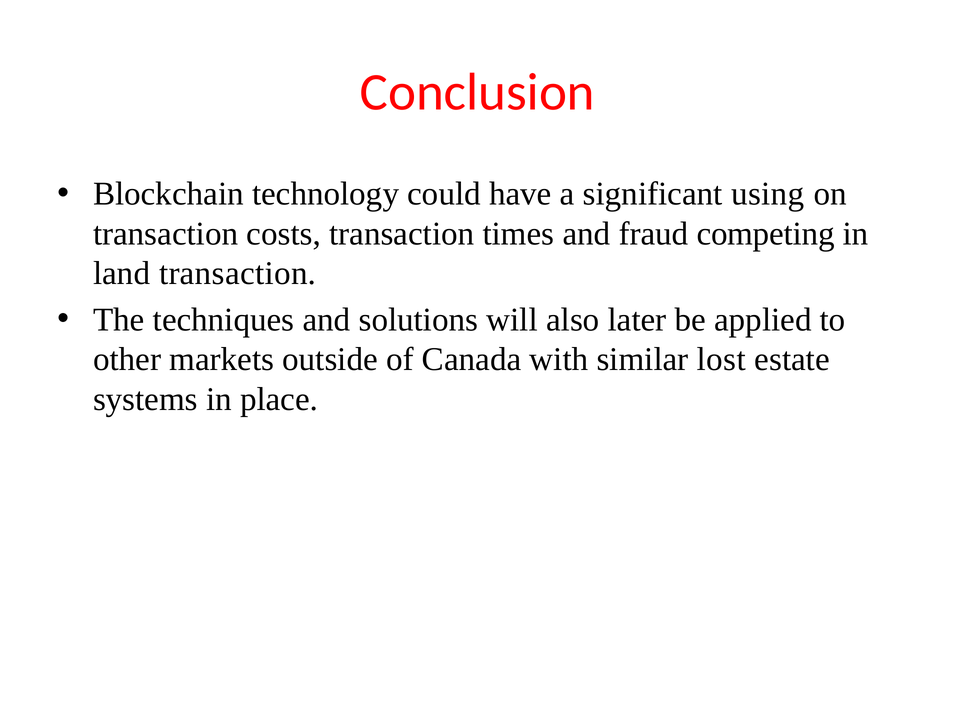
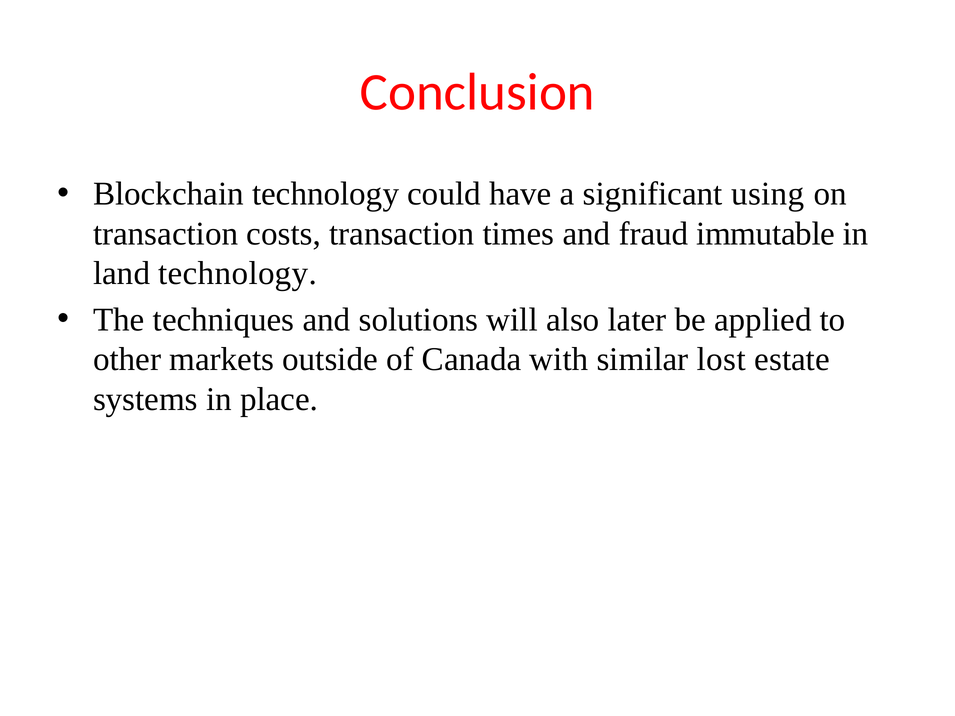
competing: competing -> immutable
land transaction: transaction -> technology
